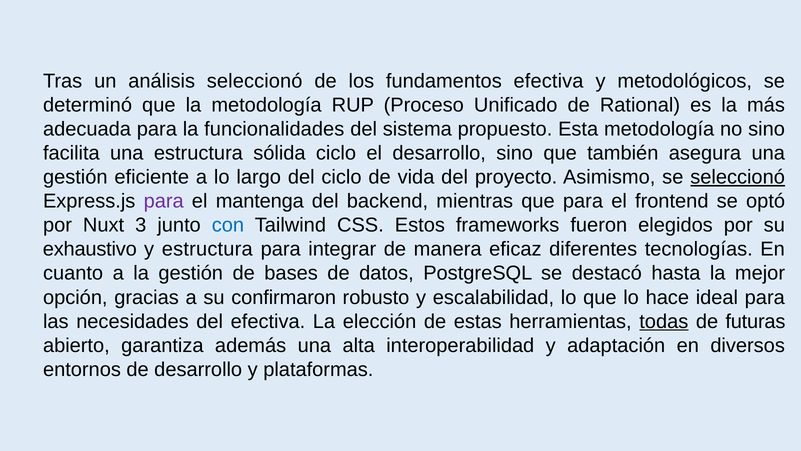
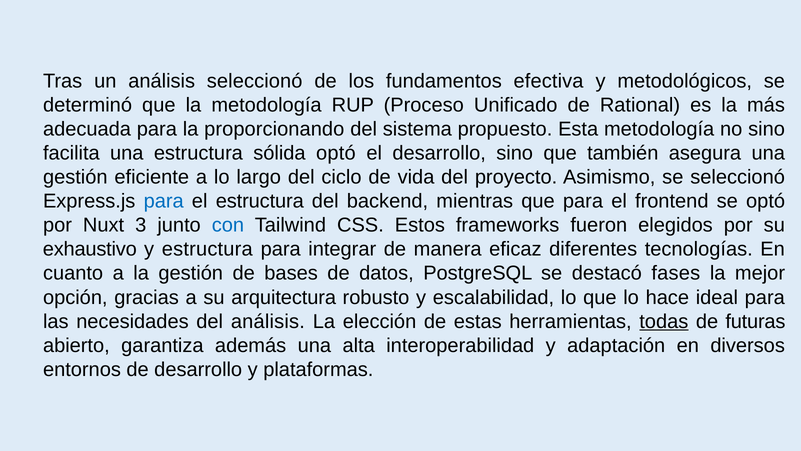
funcionalidades: funcionalidades -> proporcionando
sólida ciclo: ciclo -> optó
seleccionó at (738, 177) underline: present -> none
para at (164, 201) colour: purple -> blue
el mantenga: mantenga -> estructura
hasta: hasta -> fases
confirmaron: confirmaron -> arquitectura
del efectiva: efectiva -> análisis
